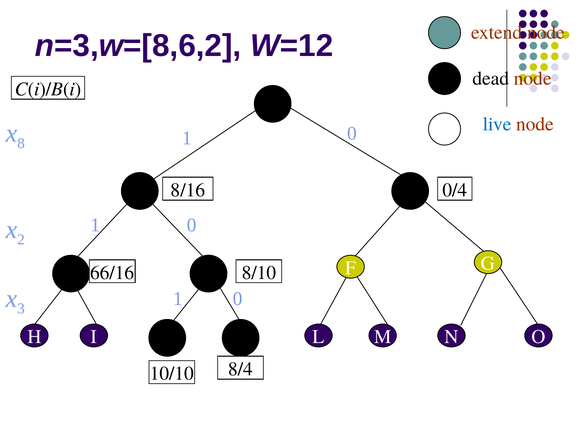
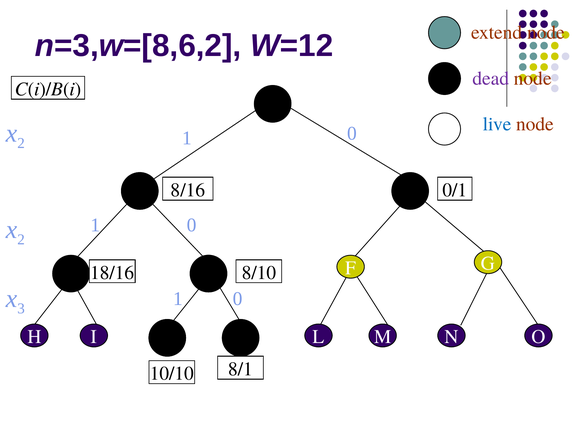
dead colour: black -> purple
8 at (21, 143): 8 -> 2
0/4: 0/4 -> 0/1
66/16: 66/16 -> 18/16
8/4: 8/4 -> 8/1
